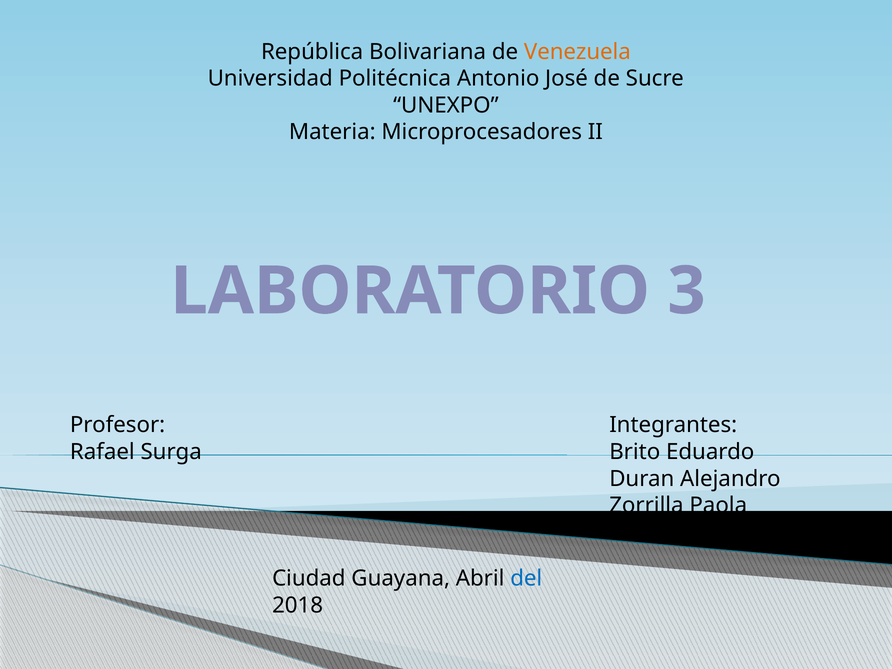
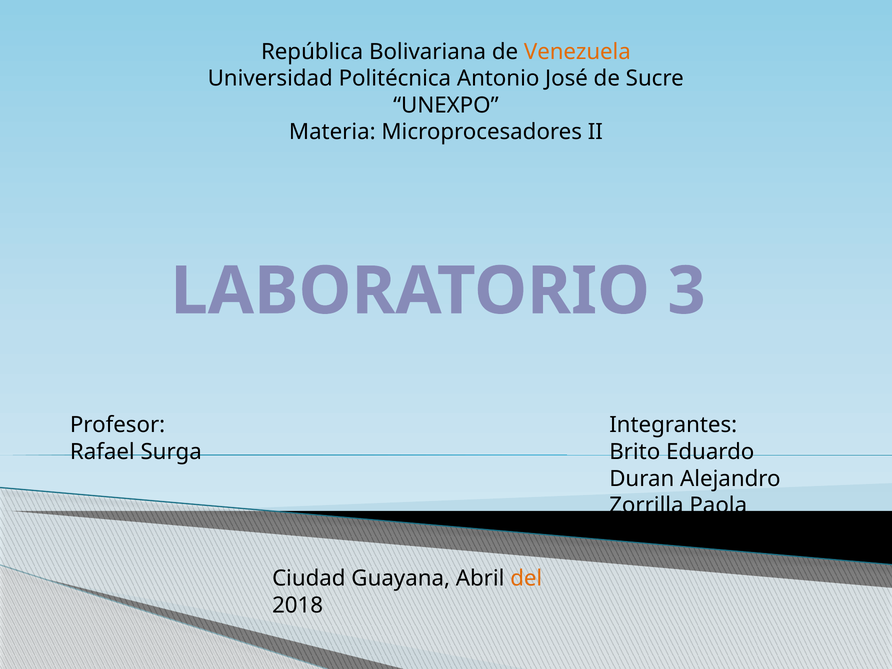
del colour: blue -> orange
